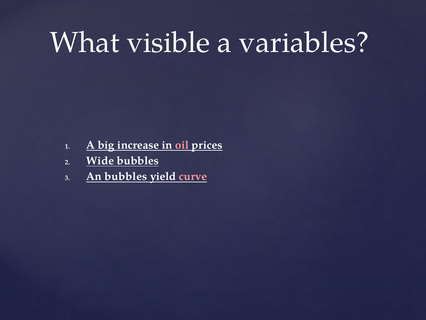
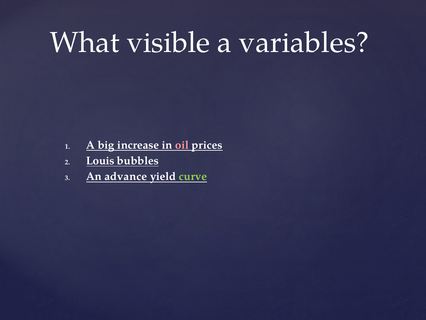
Wide: Wide -> Louis
An bubbles: bubbles -> advance
curve colour: pink -> light green
